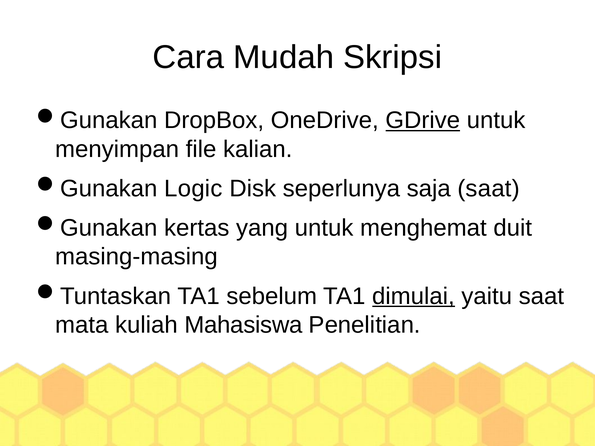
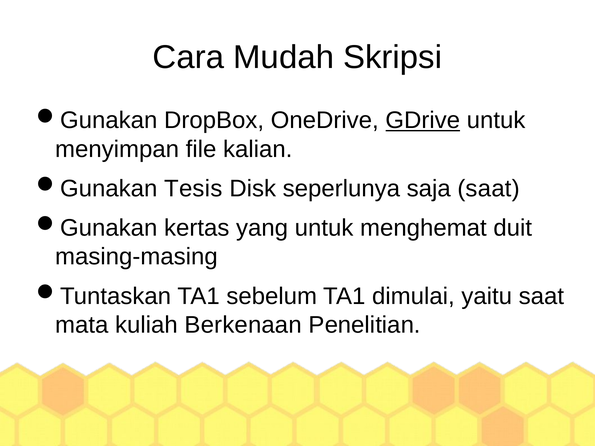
Logic: Logic -> Tesis
dimulai underline: present -> none
Mahasiswa: Mahasiswa -> Berkenaan
